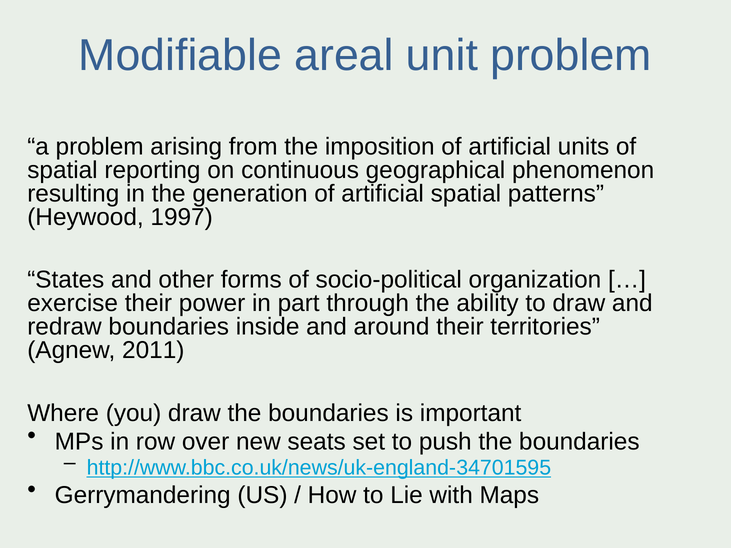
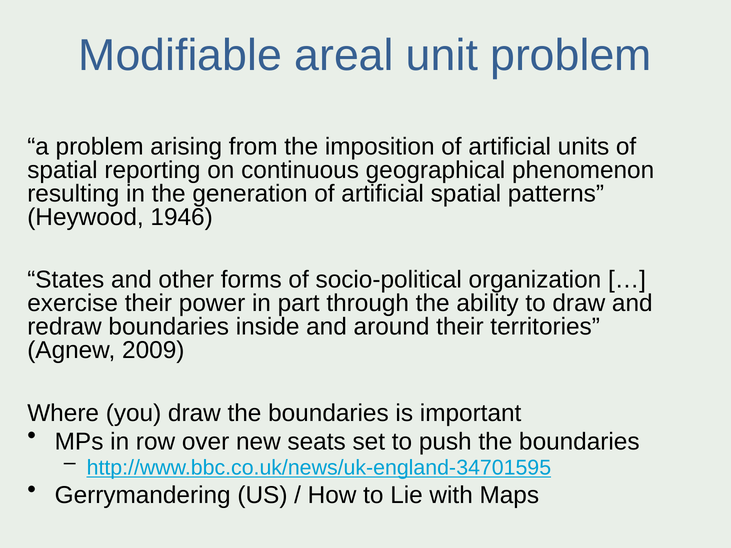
1997: 1997 -> 1946
2011: 2011 -> 2009
